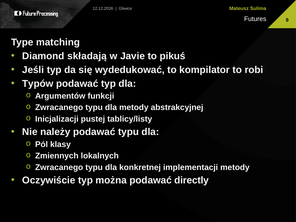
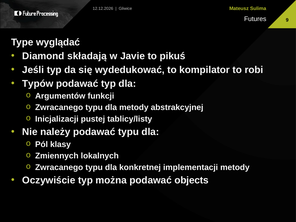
matching: matching -> wyglądać
directly: directly -> objects
